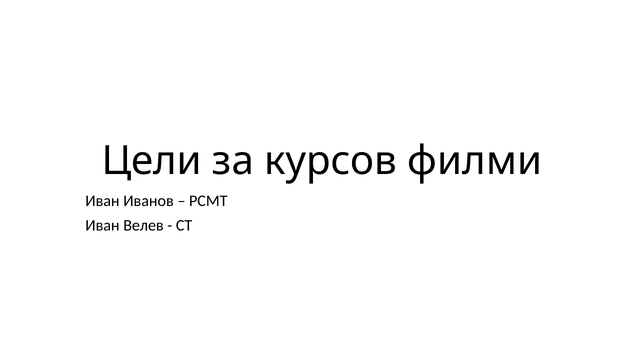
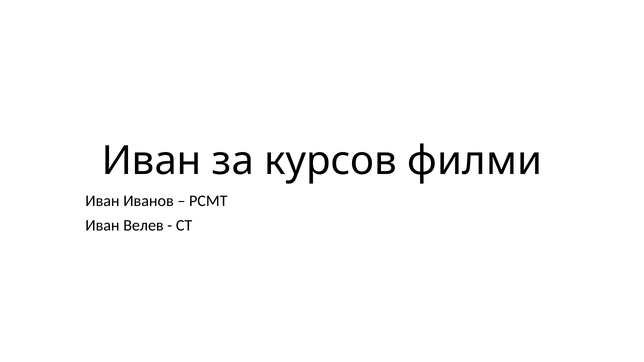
Цели at (152, 161): Цели -> Иван
